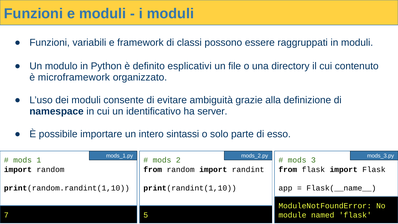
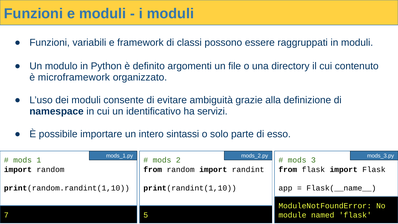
esplicativi: esplicativi -> argomenti
server: server -> servizi
